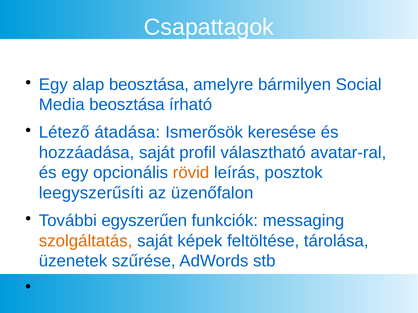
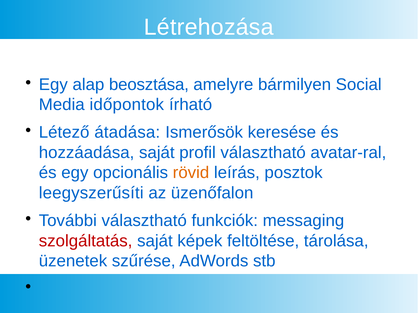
Csapattagok: Csapattagok -> Létrehozása
Media beosztása: beosztása -> időpontok
További egyszerűen: egyszerűen -> választható
szolgáltatás colour: orange -> red
